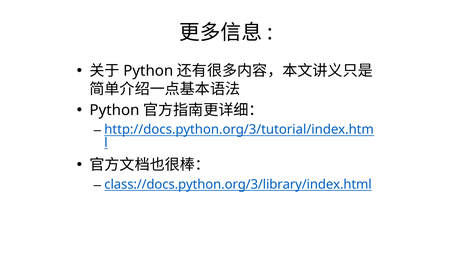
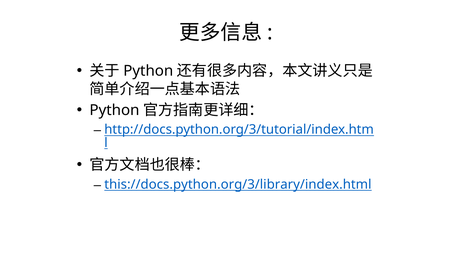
class://docs.python.org/3/library/index.html: class://docs.python.org/3/library/index.html -> this://docs.python.org/3/library/index.html
